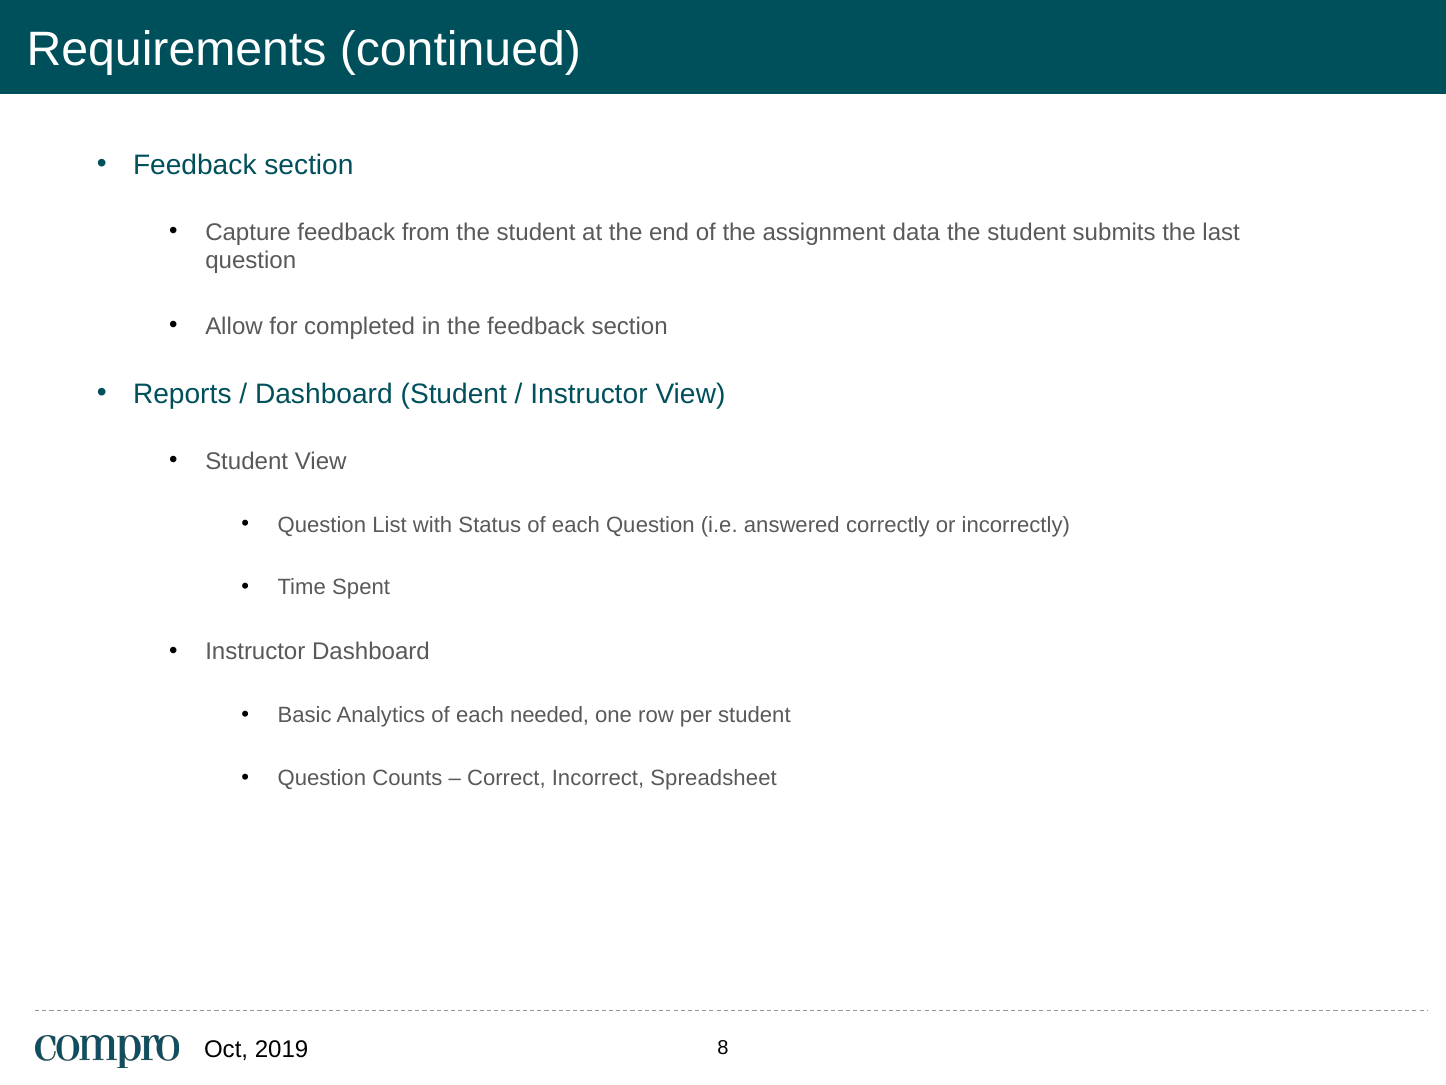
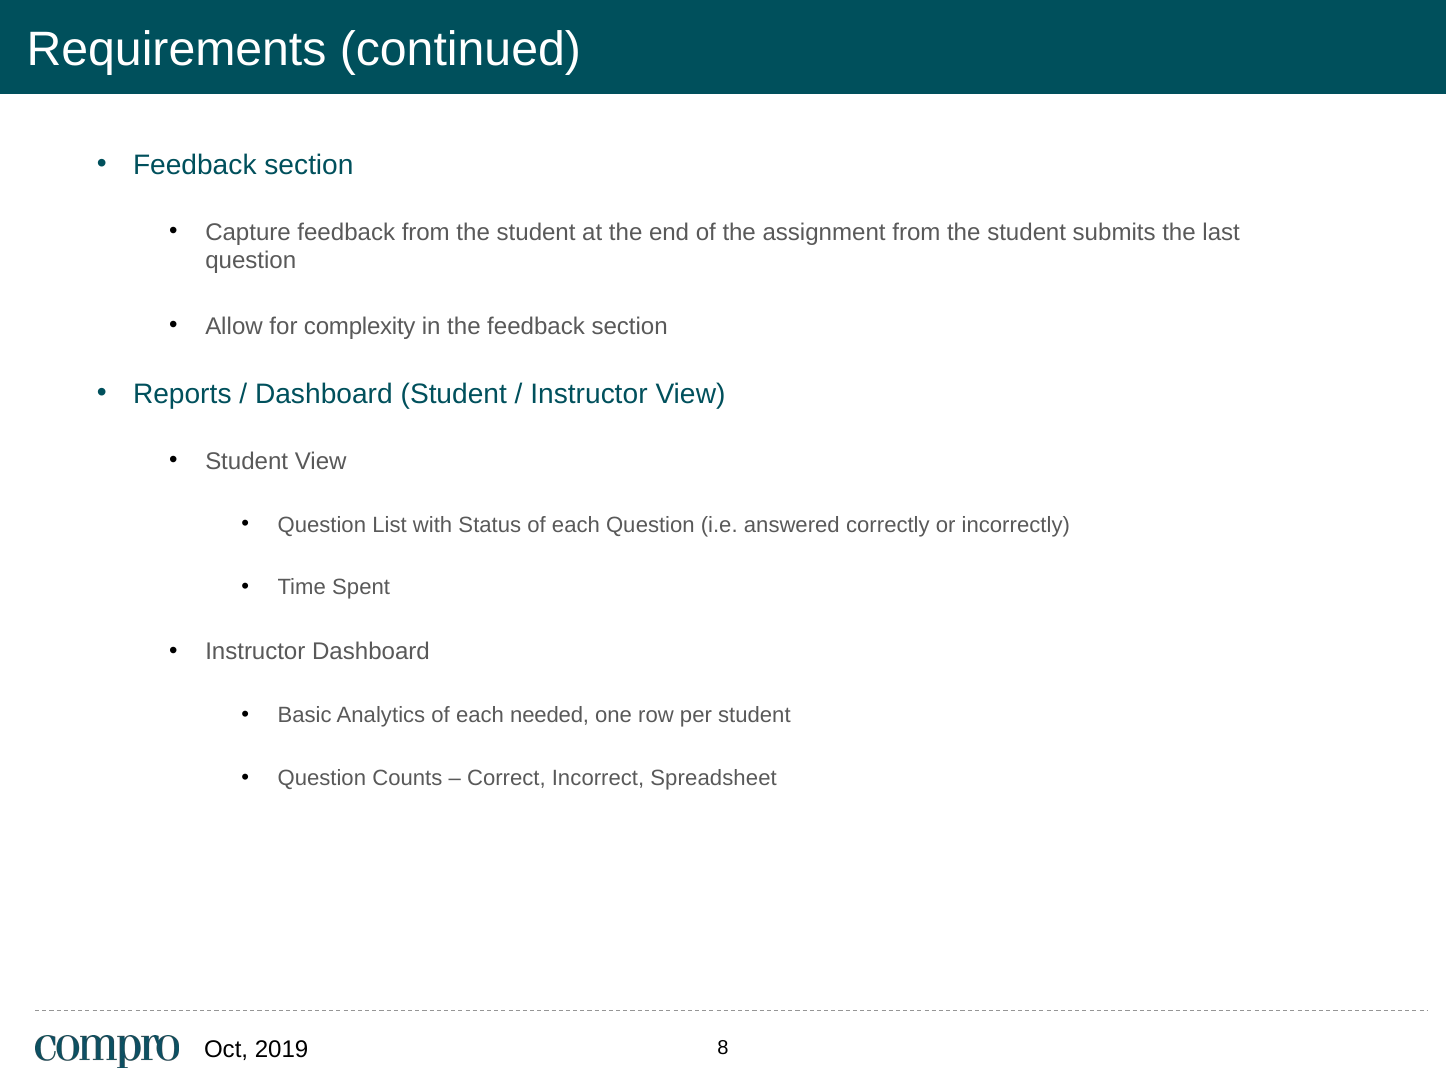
assignment data: data -> from
completed: completed -> complexity
